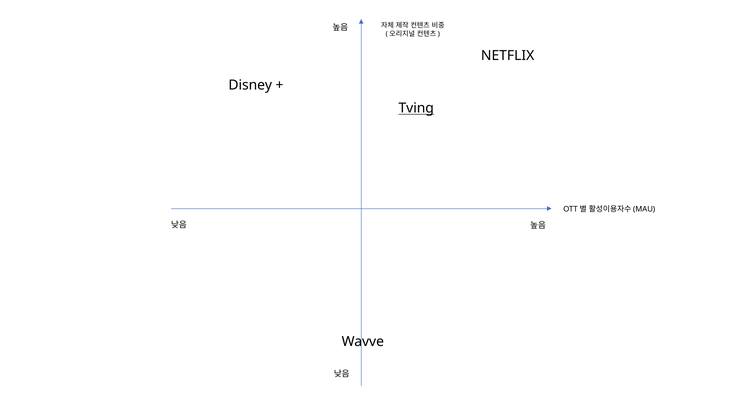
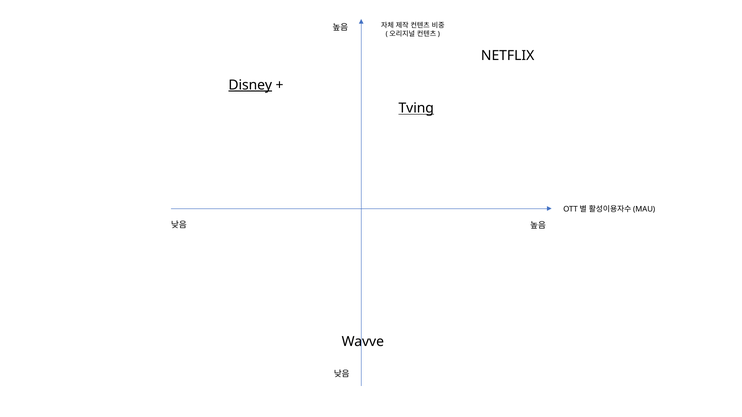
Disney underline: none -> present
